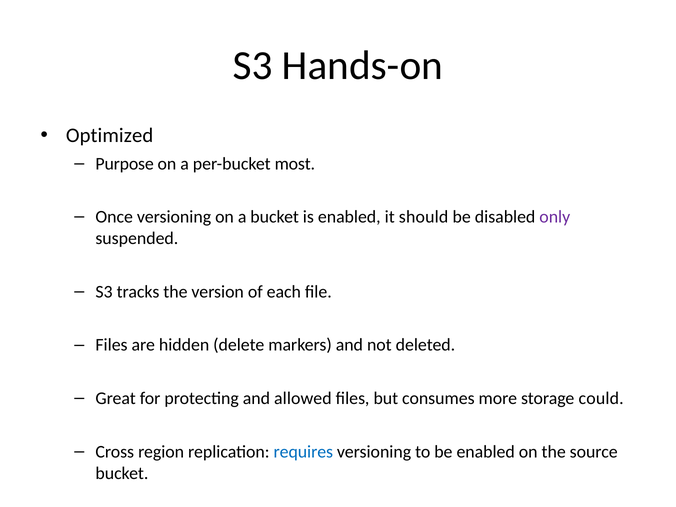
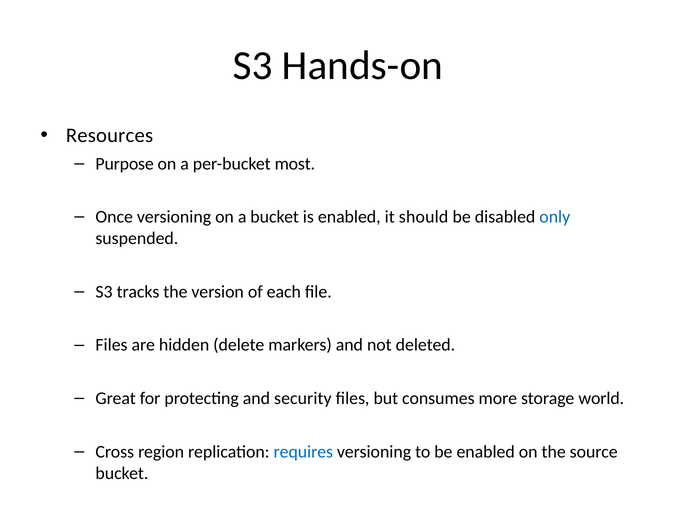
Optimized: Optimized -> Resources
only colour: purple -> blue
allowed: allowed -> security
could: could -> world
